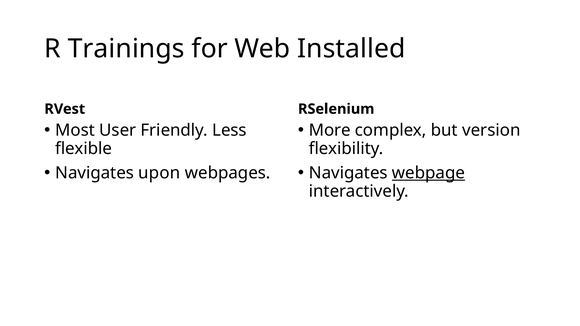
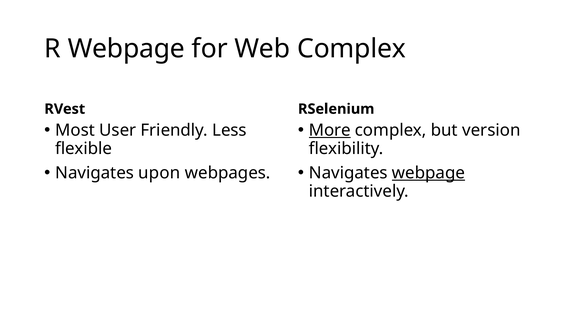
R Trainings: Trainings -> Webpage
Web Installed: Installed -> Complex
More underline: none -> present
